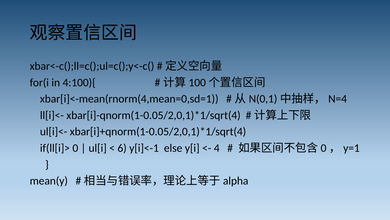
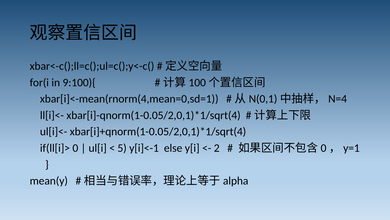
4:100){: 4:100){ -> 9:100){
6: 6 -> 5
4: 4 -> 2
